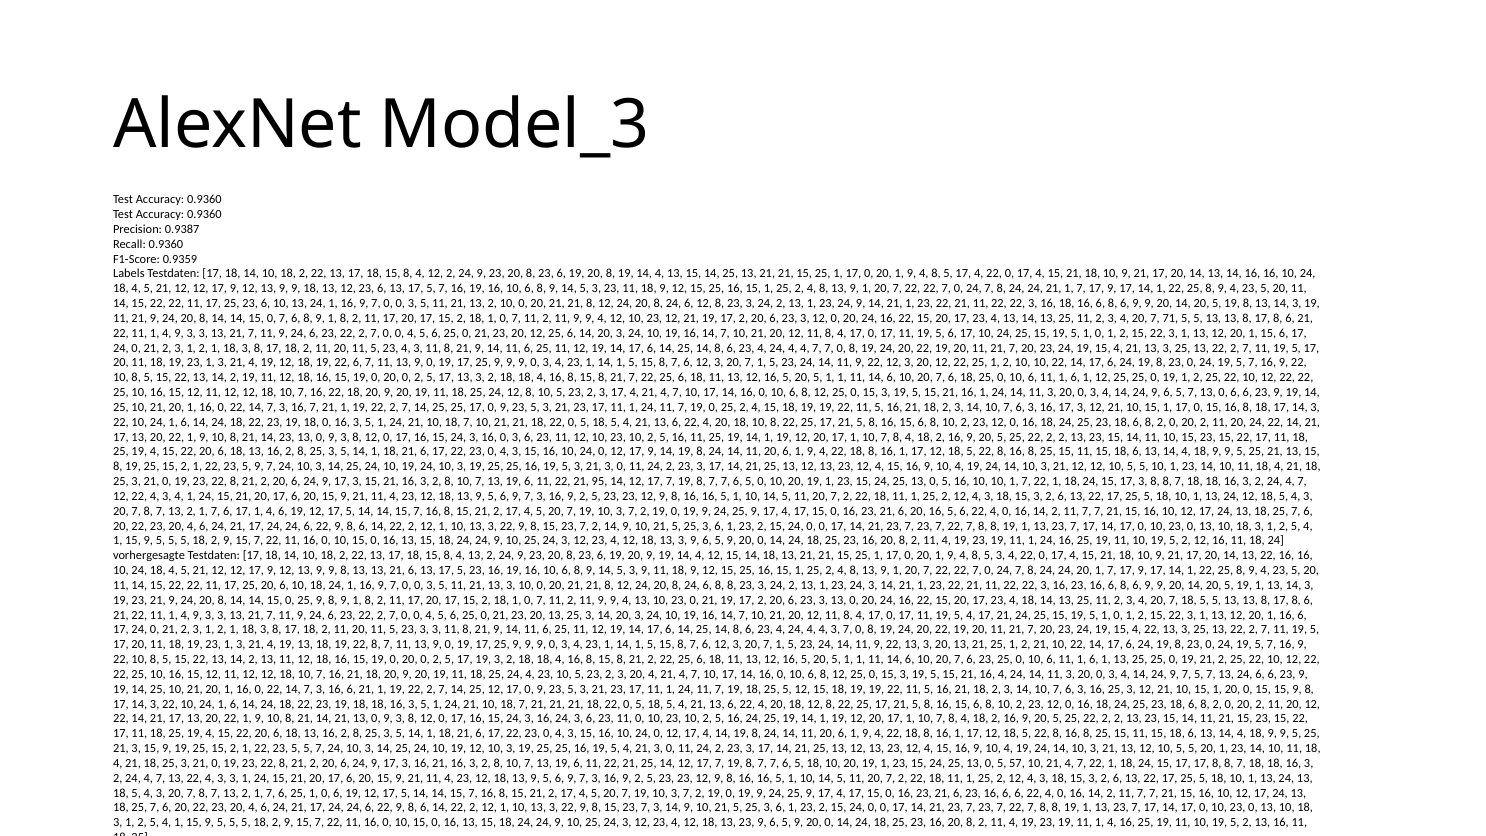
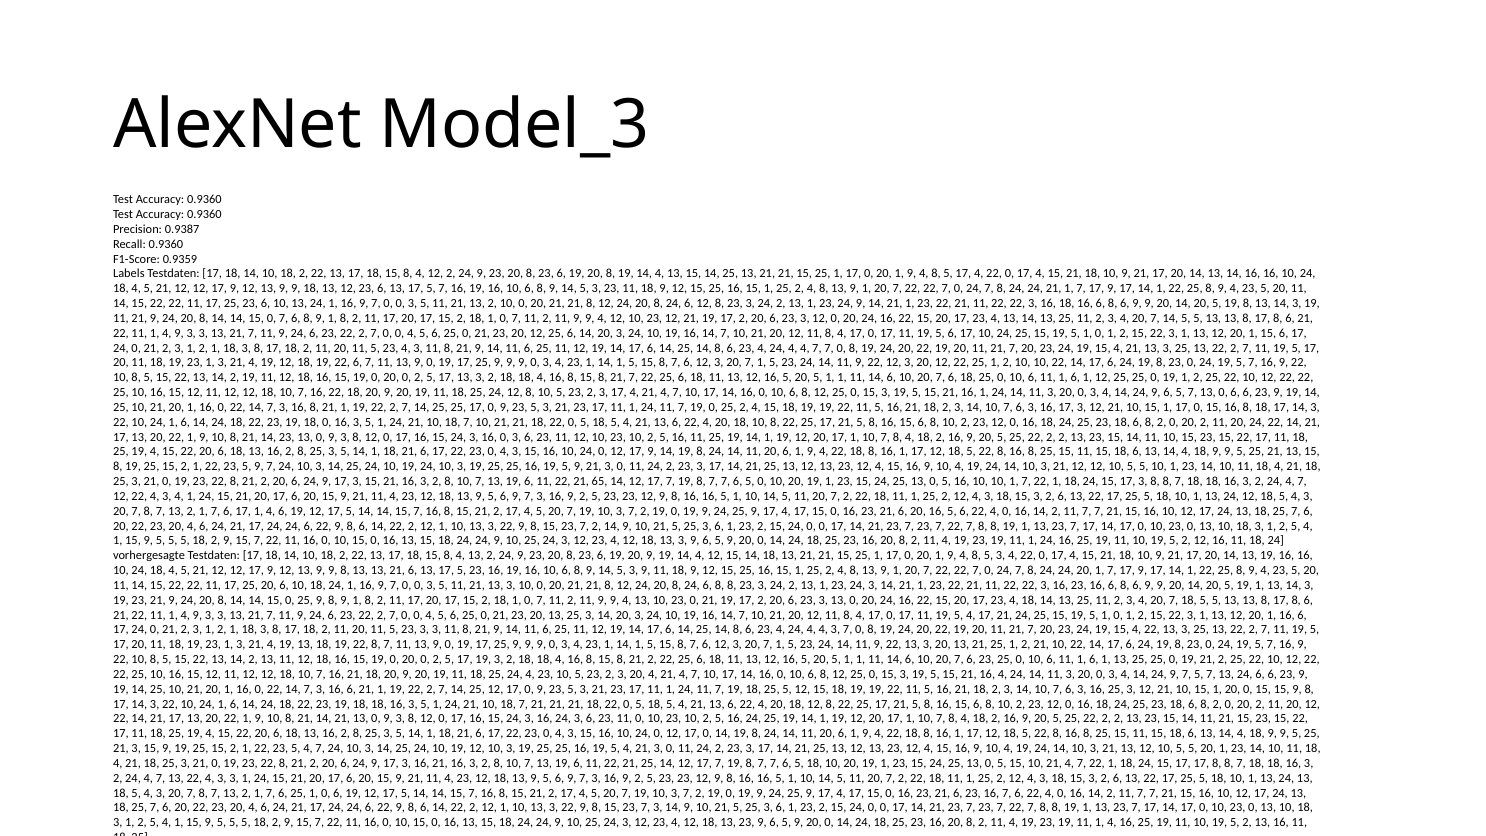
20 7 71: 71 -> 14
3 16 7: 7 -> 8
19 5 3: 3 -> 9
95: 95 -> 65
14 13 22: 22 -> 19
0 12 17 4: 4 -> 0
23 5 5: 5 -> 4
0 5 57: 57 -> 15
6 23 16 6: 6 -> 7
